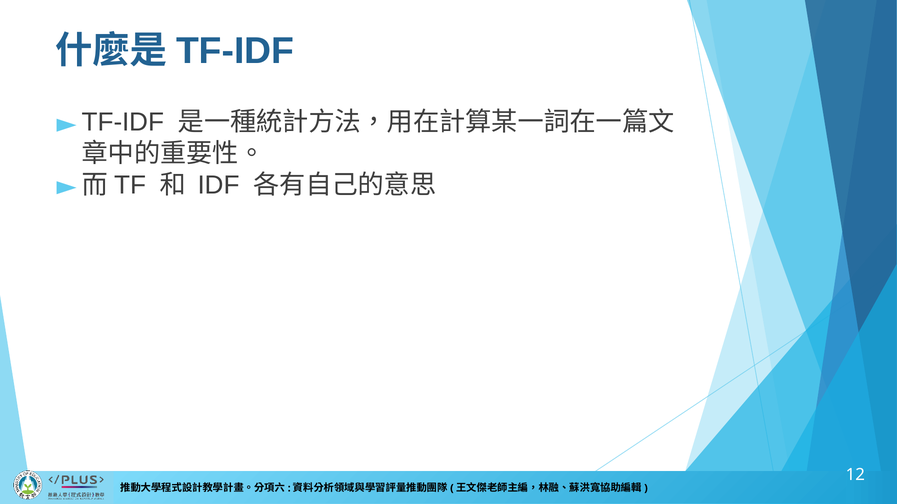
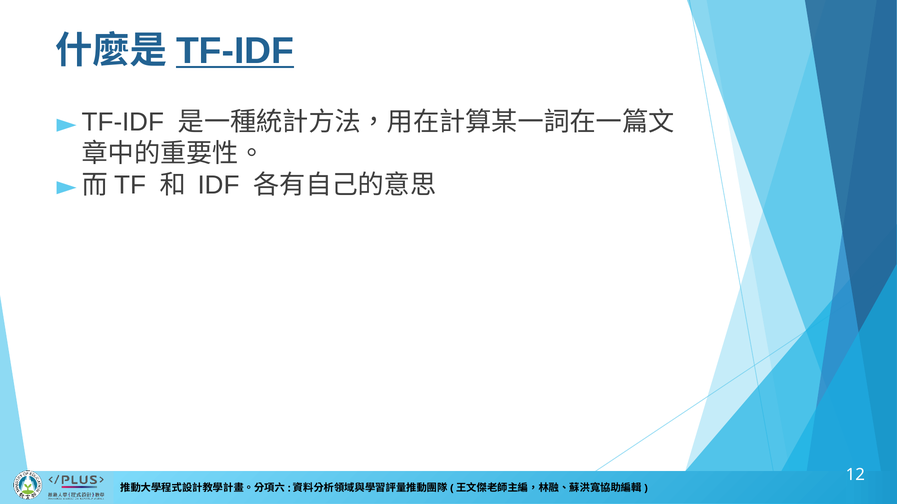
TF-IDF at (235, 51) underline: none -> present
